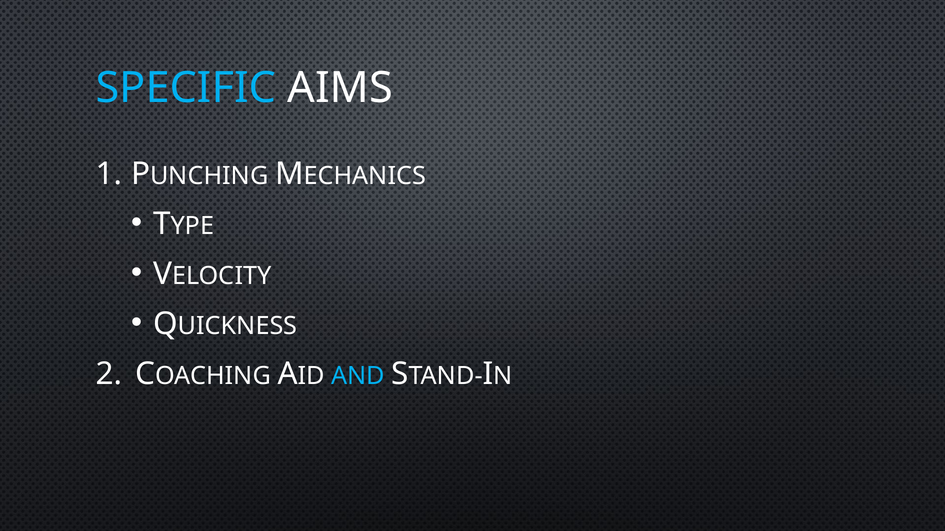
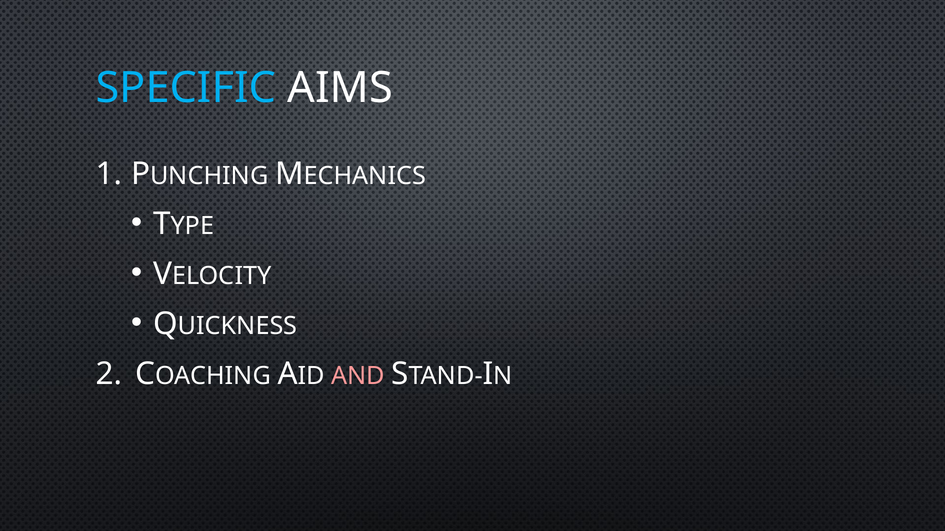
AND colour: light blue -> pink
